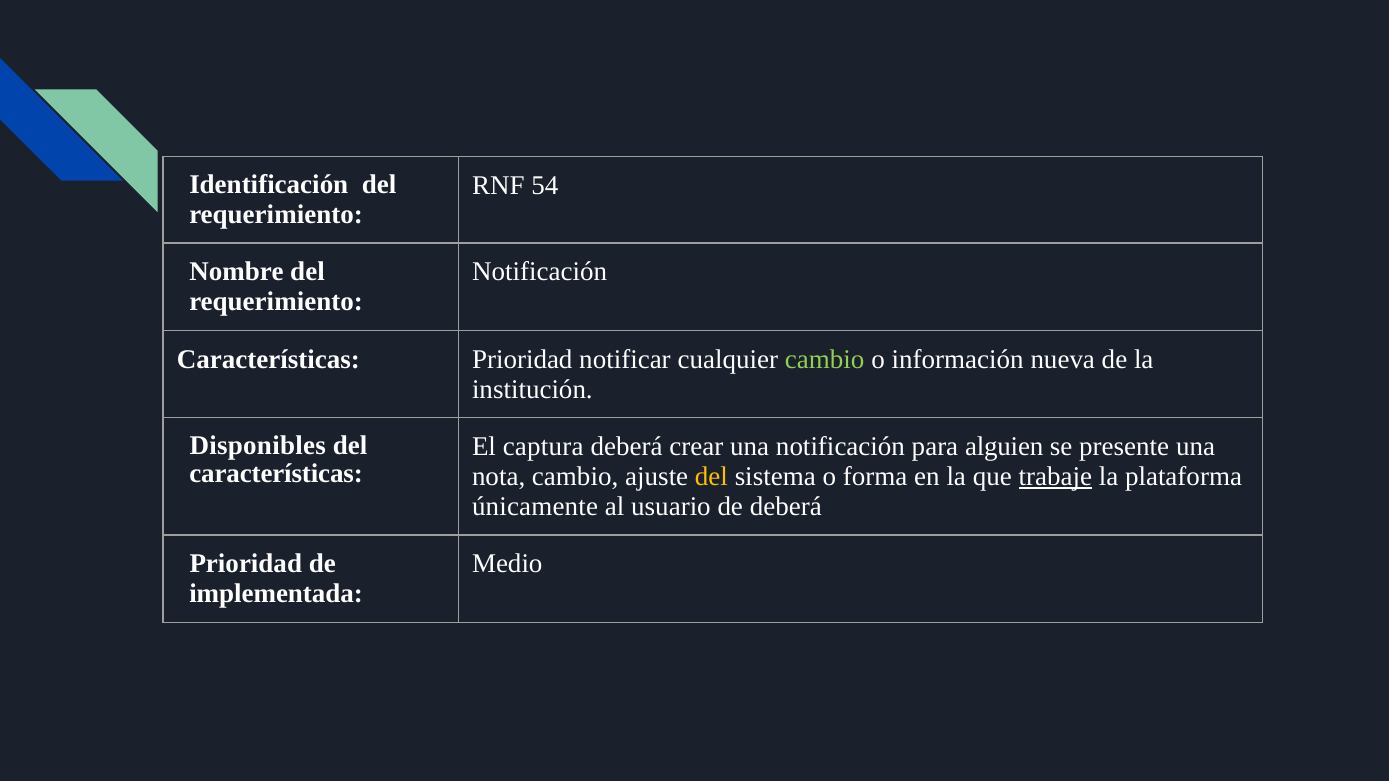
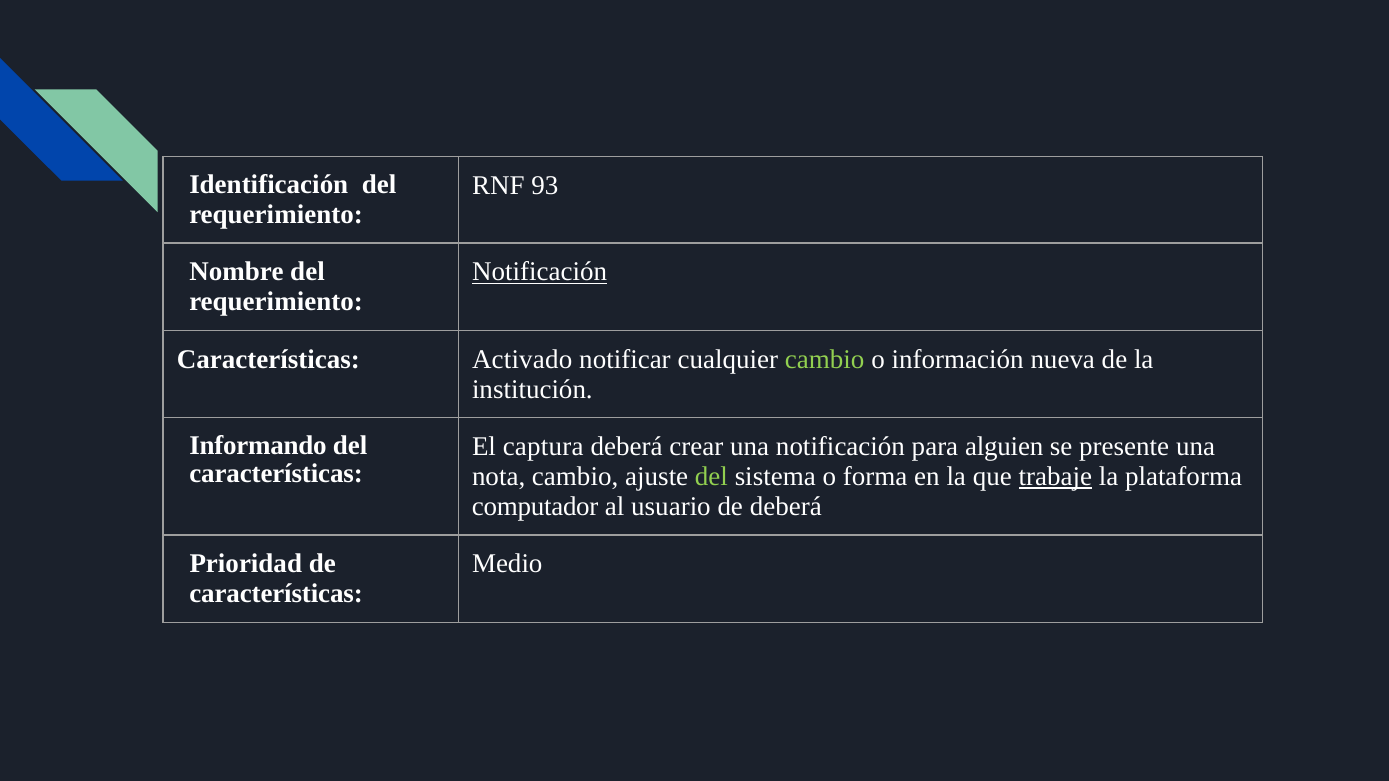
54: 54 -> 93
Notificación at (540, 272) underline: none -> present
Características Prioridad: Prioridad -> Activado
Disponibles: Disponibles -> Informando
del at (711, 477) colour: yellow -> light green
únicamente: únicamente -> computador
implementada at (276, 594): implementada -> características
